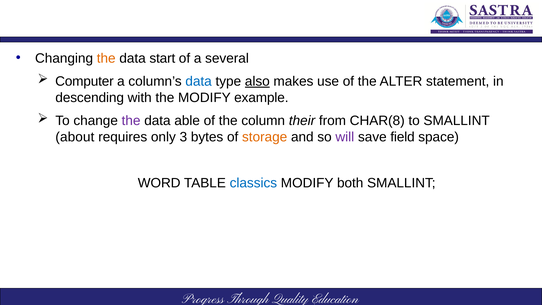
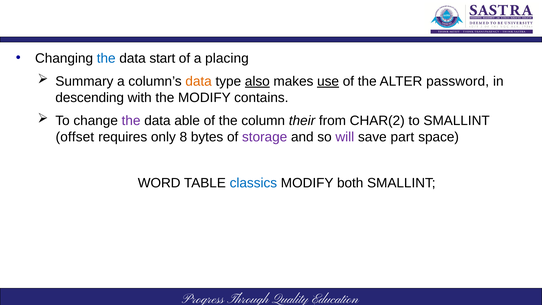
the at (106, 58) colour: orange -> blue
several: several -> placing
Computer: Computer -> Summary
data at (199, 81) colour: blue -> orange
use underline: none -> present
statement: statement -> password
example: example -> contains
CHAR(8: CHAR(8 -> CHAR(2
about: about -> offset
3: 3 -> 8
storage colour: orange -> purple
field: field -> part
